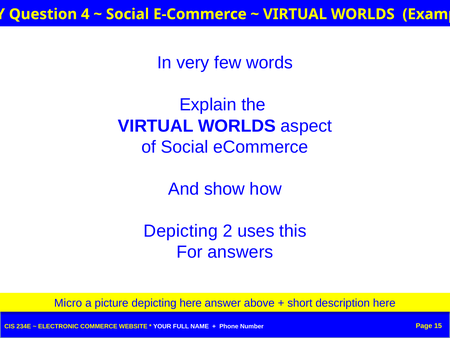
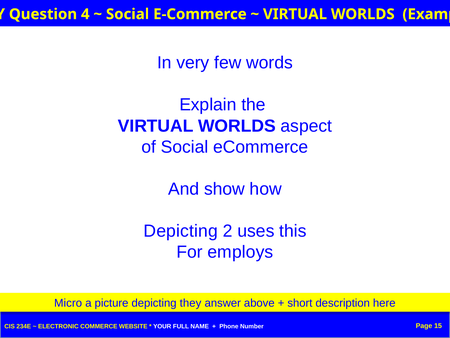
answers: answers -> employs
depicting here: here -> they
